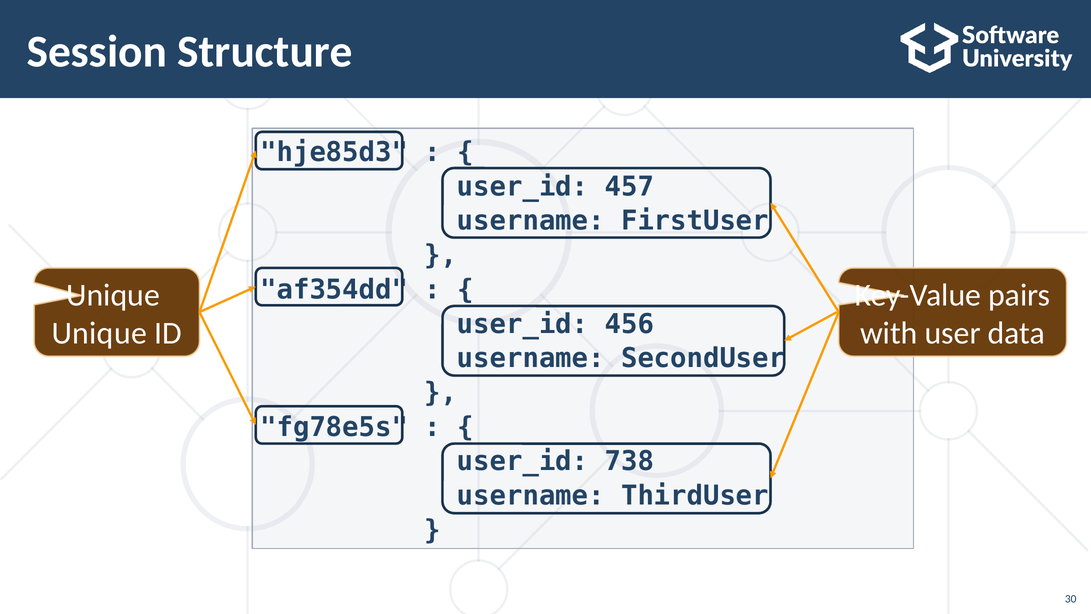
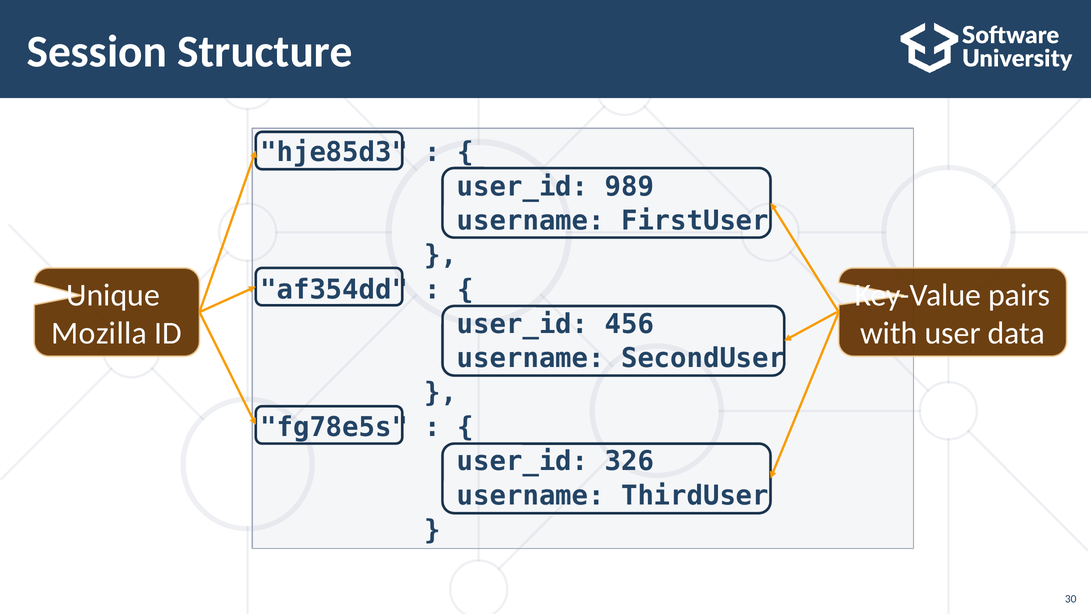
457: 457 -> 989
Unique at (99, 333): Unique -> Mozilla
738: 738 -> 326
